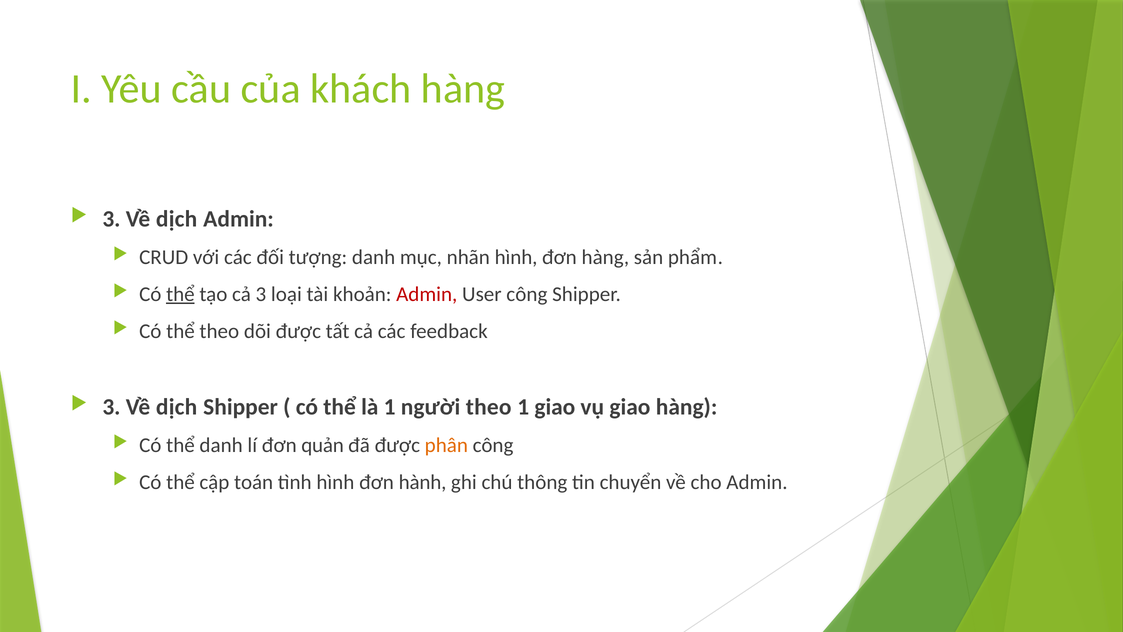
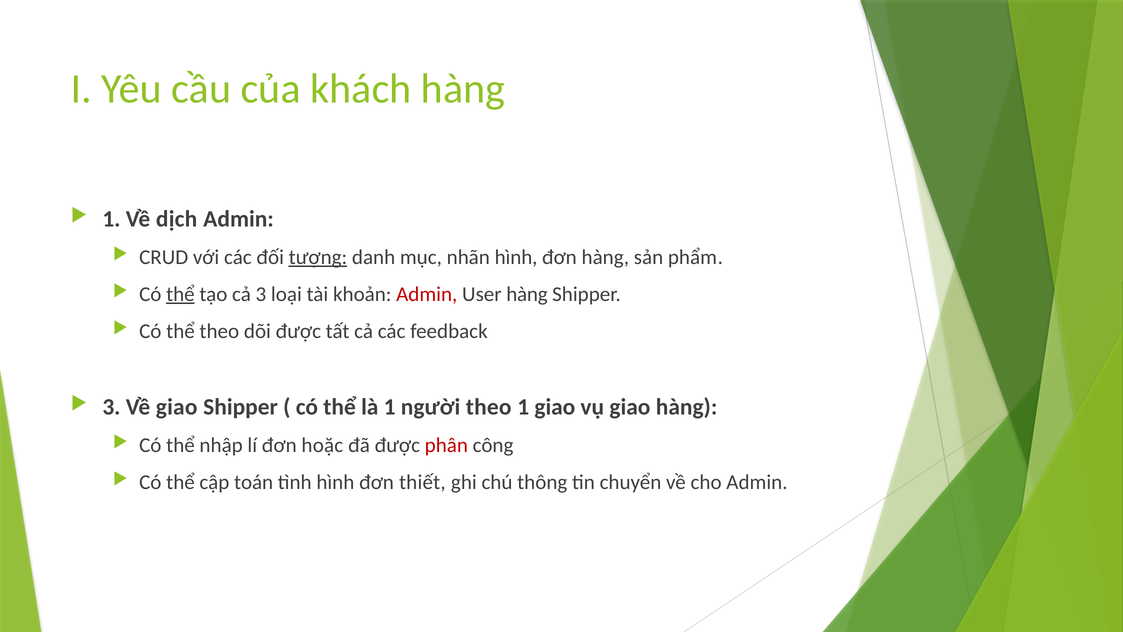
3 at (111, 219): 3 -> 1
tượng underline: none -> present
User công: công -> hàng
dịch at (177, 407): dịch -> giao
thể danh: danh -> nhập
quản: quản -> hoặc
phân colour: orange -> red
hành: hành -> thiết
